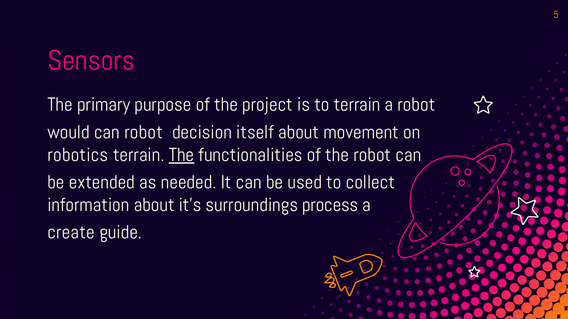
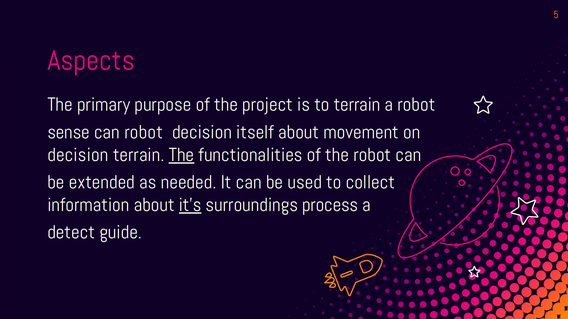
Sensors: Sensors -> Aspects
would: would -> sense
robotics at (78, 155): robotics -> decision
it’s underline: none -> present
create: create -> detect
